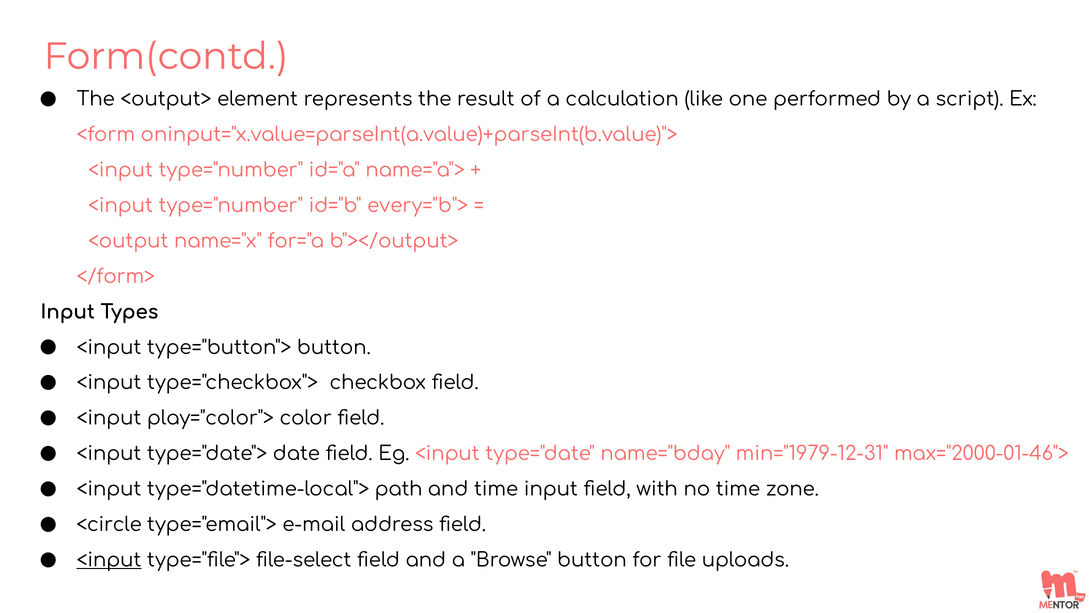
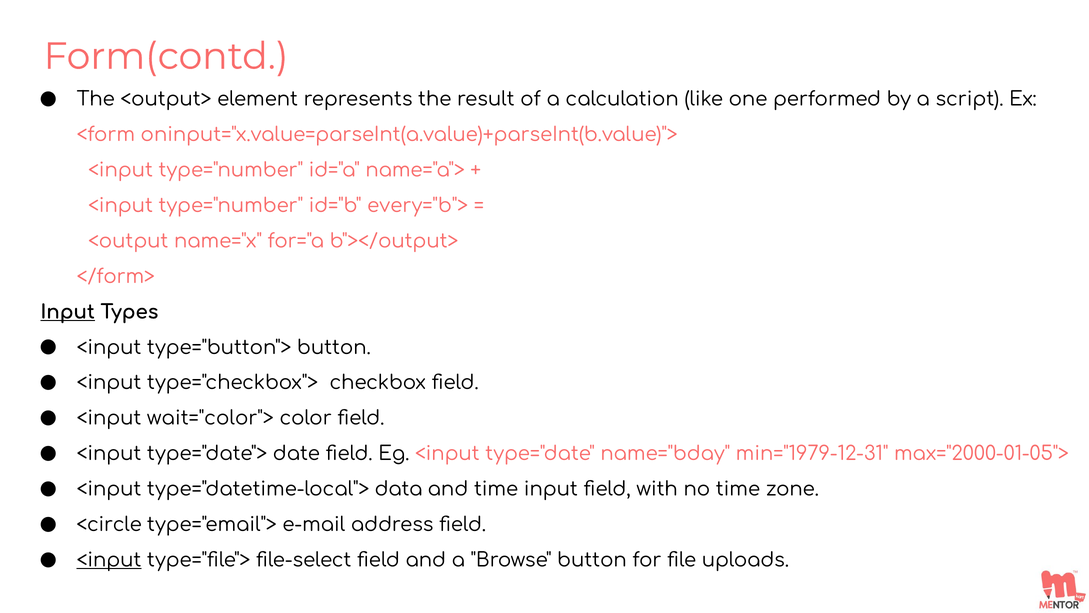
Input at (68, 312) underline: none -> present
play="color">: play="color"> -> wait="color">
max="2000-01-46">: max="2000-01-46"> -> max="2000-01-05">
path: path -> data
